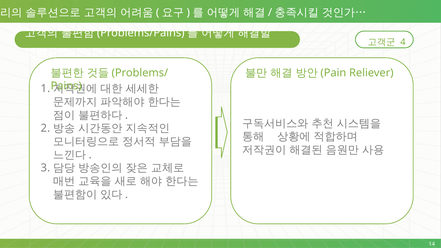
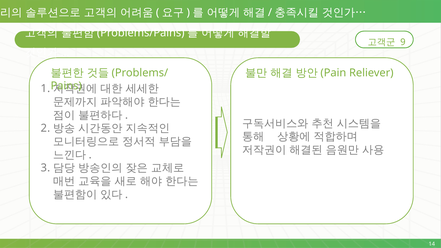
4: 4 -> 9
